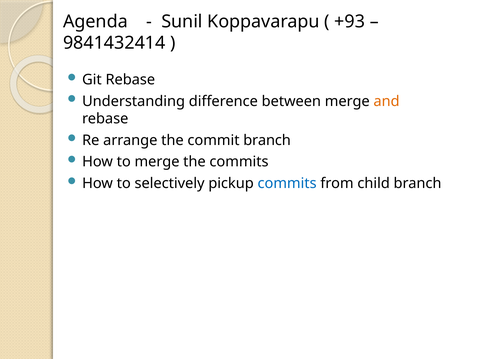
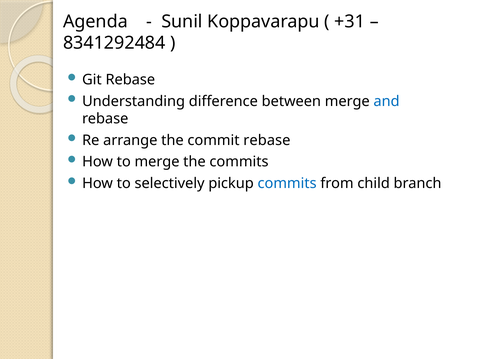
+93: +93 -> +31
9841432414: 9841432414 -> 8341292484
and colour: orange -> blue
commit branch: branch -> rebase
